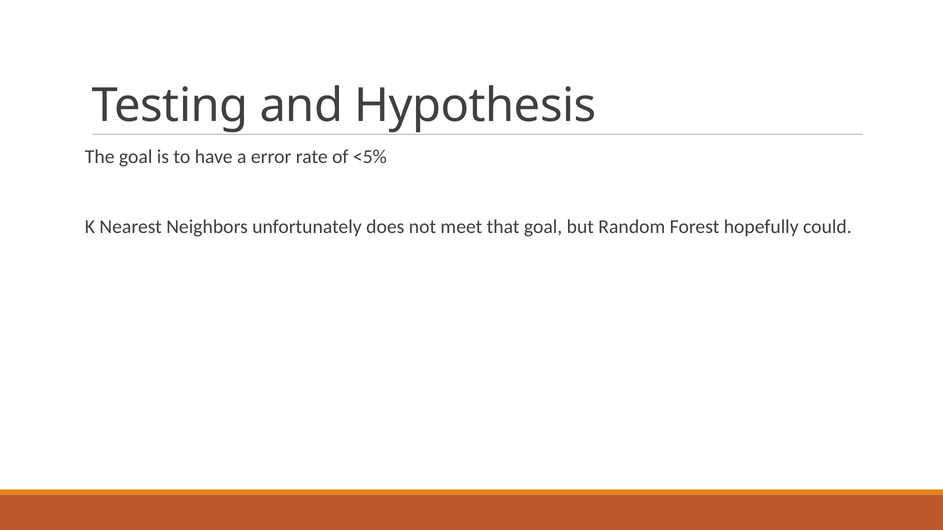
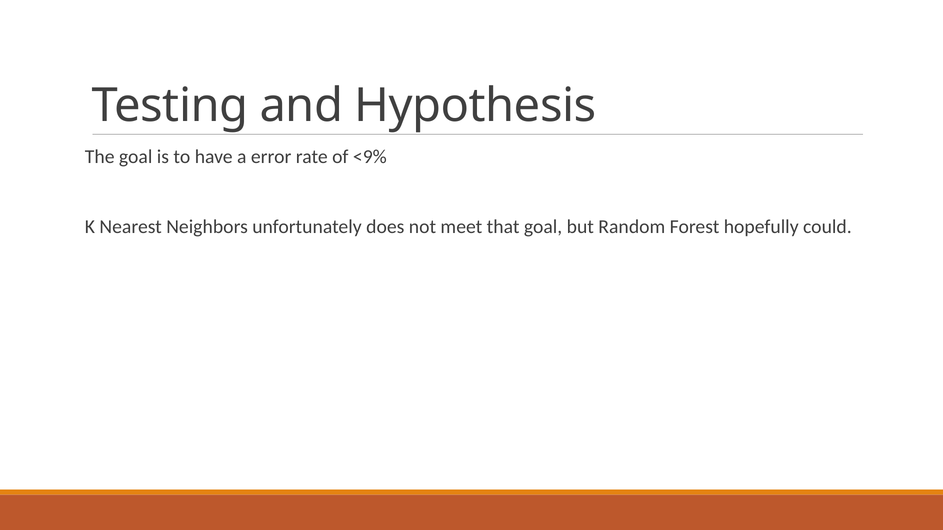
<5%: <5% -> <9%
